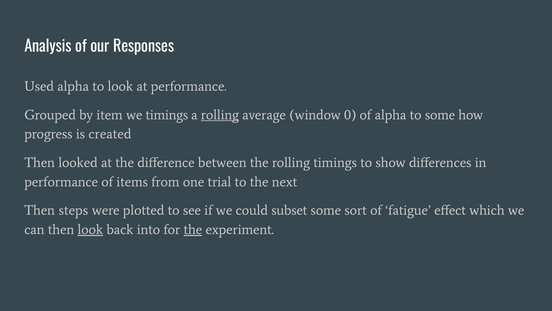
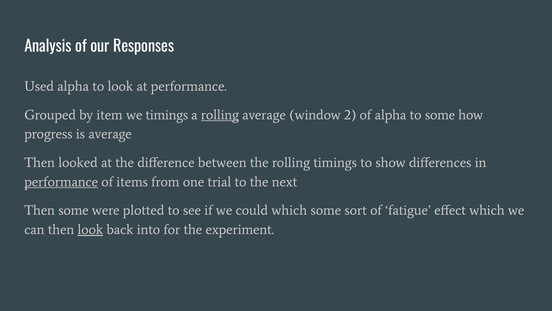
0: 0 -> 2
is created: created -> average
performance at (61, 181) underline: none -> present
Then steps: steps -> some
could subset: subset -> which
the at (193, 229) underline: present -> none
